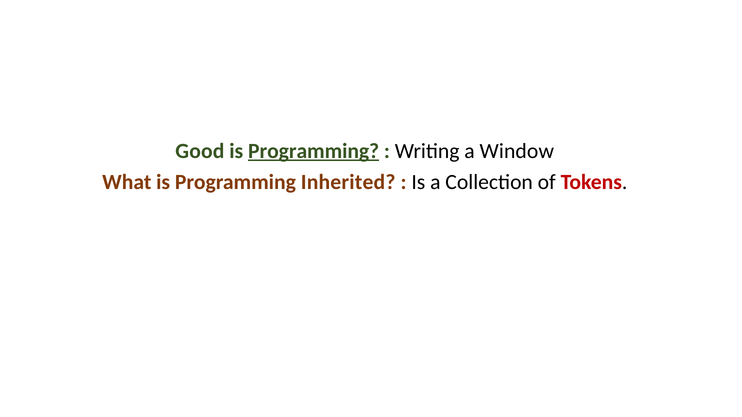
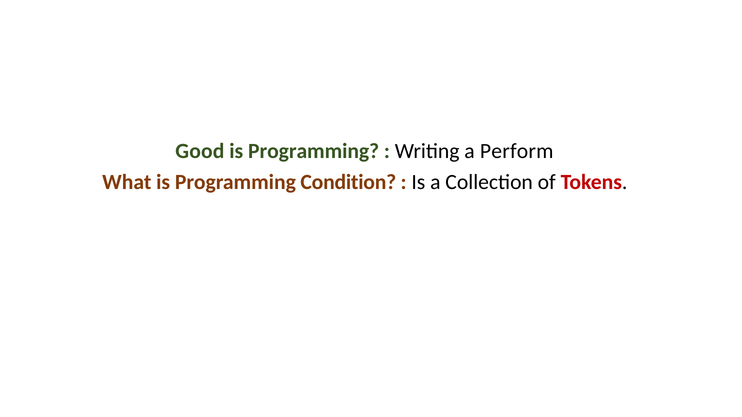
Programming at (314, 151) underline: present -> none
Window: Window -> Perform
Inherited: Inherited -> Condition
